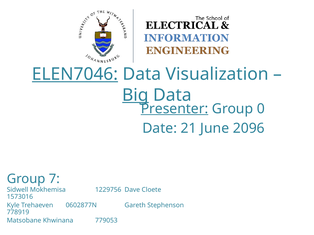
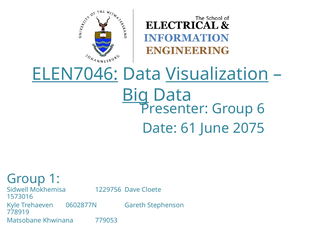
Visualization underline: none -> present
Presenter underline: present -> none
0: 0 -> 6
21: 21 -> 61
2096: 2096 -> 2075
7: 7 -> 1
